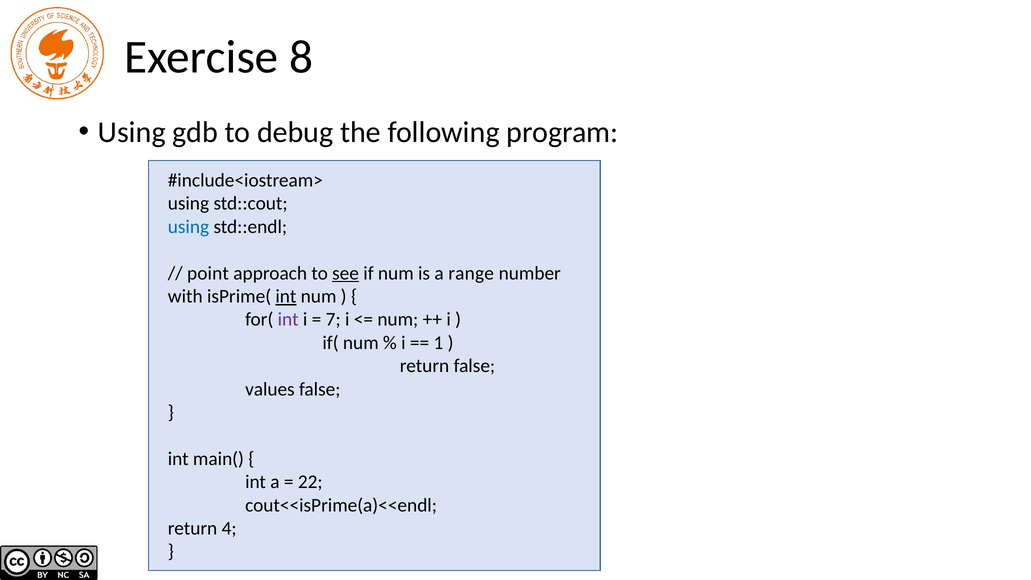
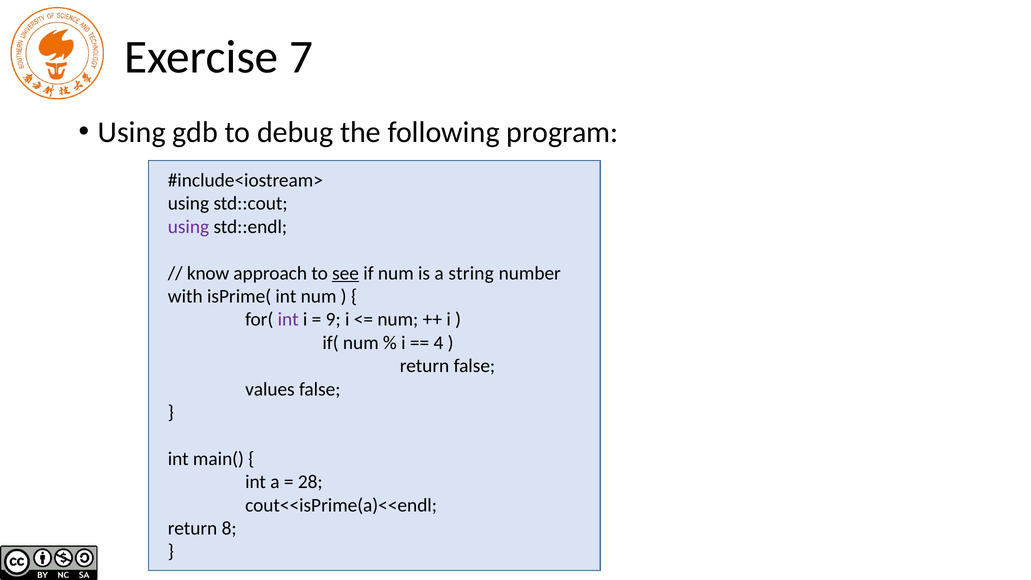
8: 8 -> 7
using at (188, 227) colour: blue -> purple
point: point -> know
range: range -> string
int at (286, 296) underline: present -> none
7: 7 -> 9
1: 1 -> 4
22: 22 -> 28
4: 4 -> 8
